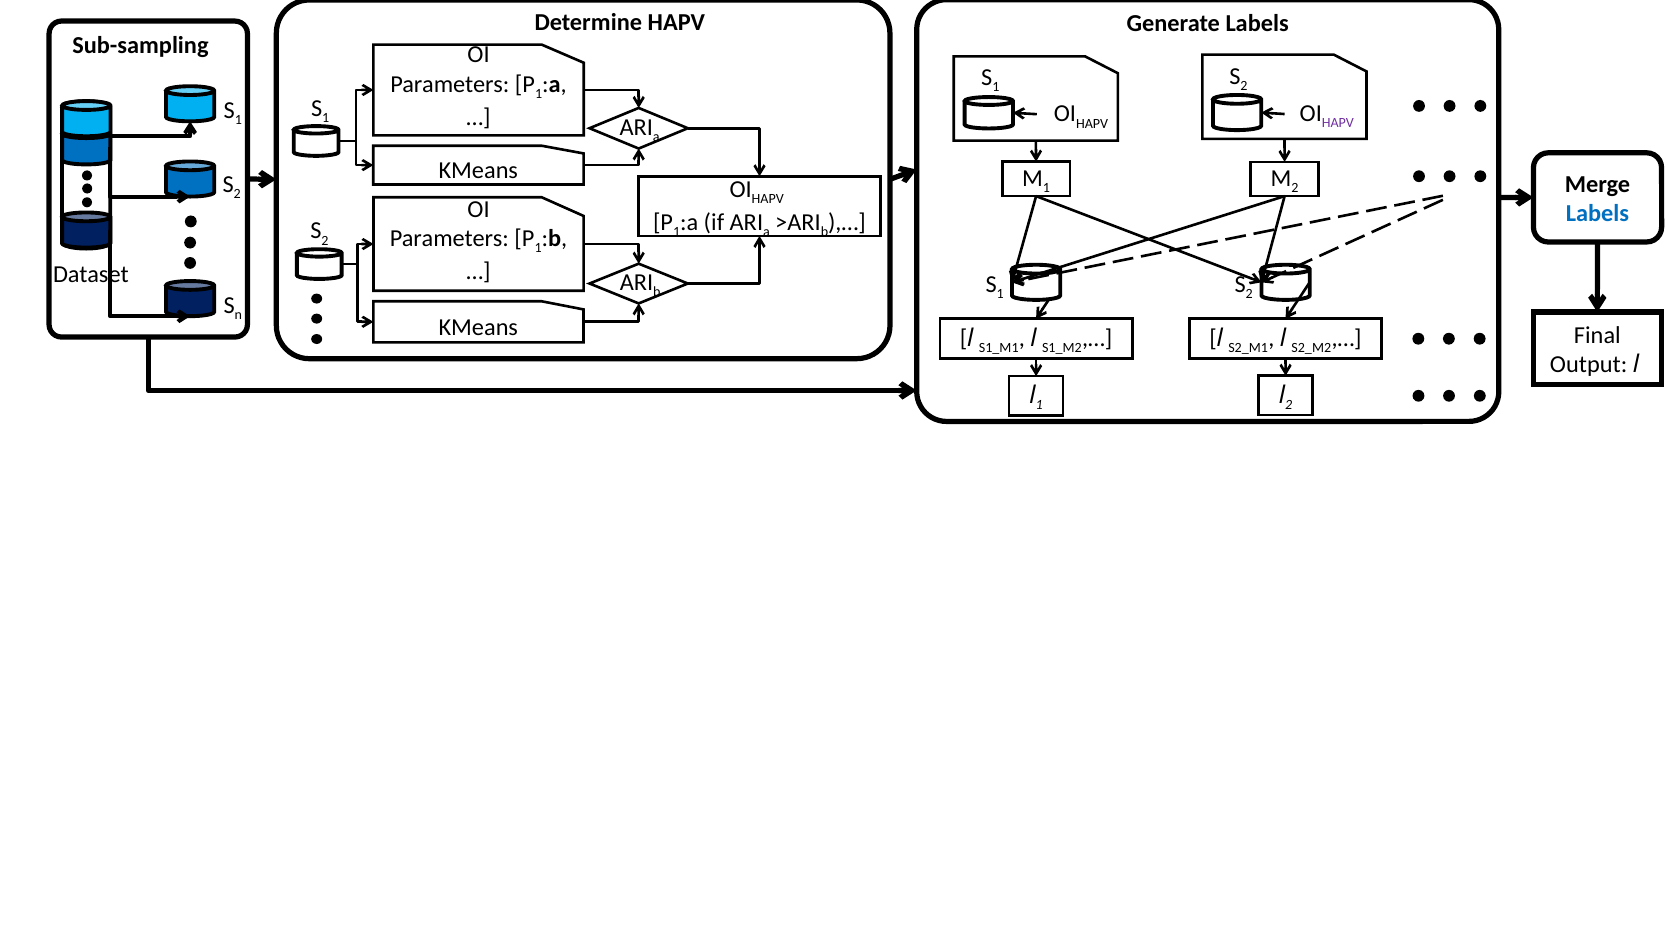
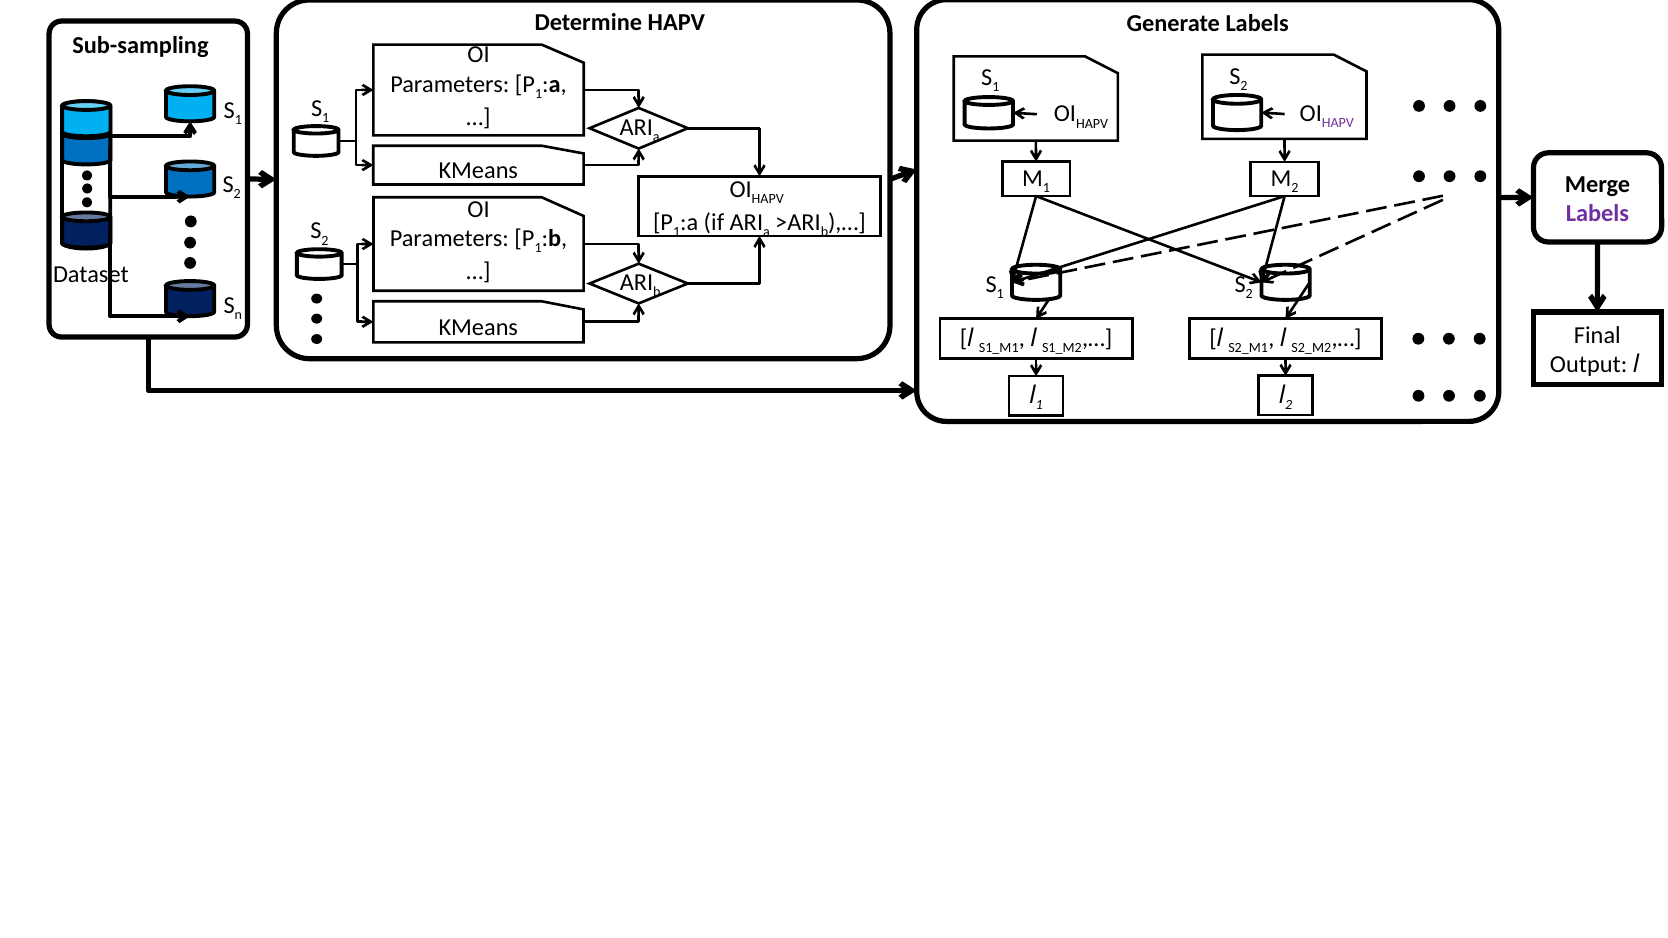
Labels at (1597, 214) colour: blue -> purple
